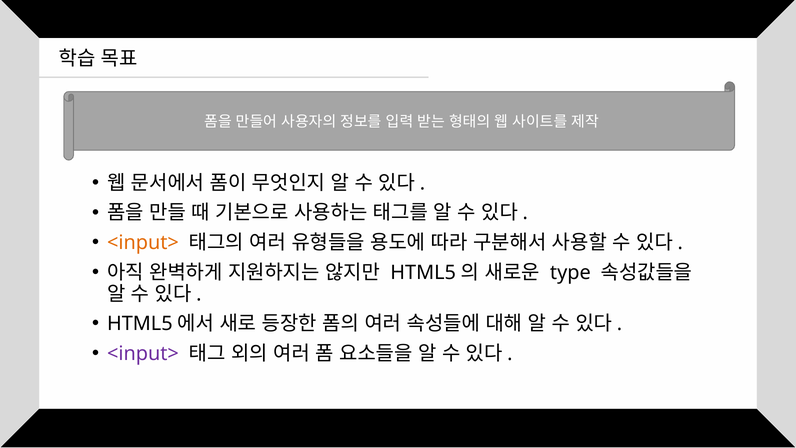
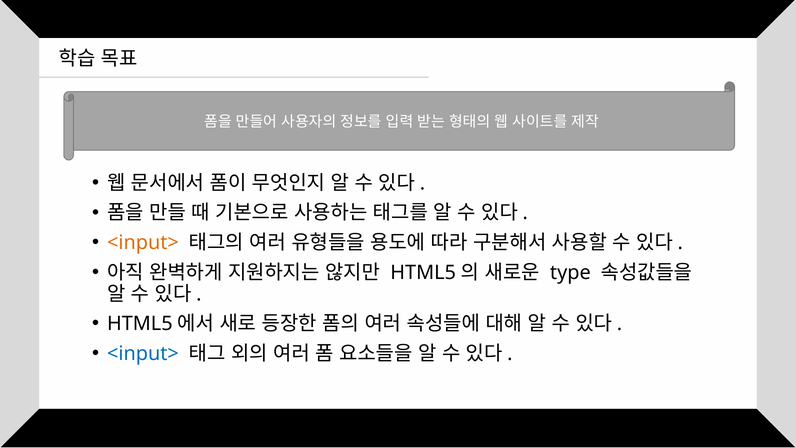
<input> at (143, 353) colour: purple -> blue
